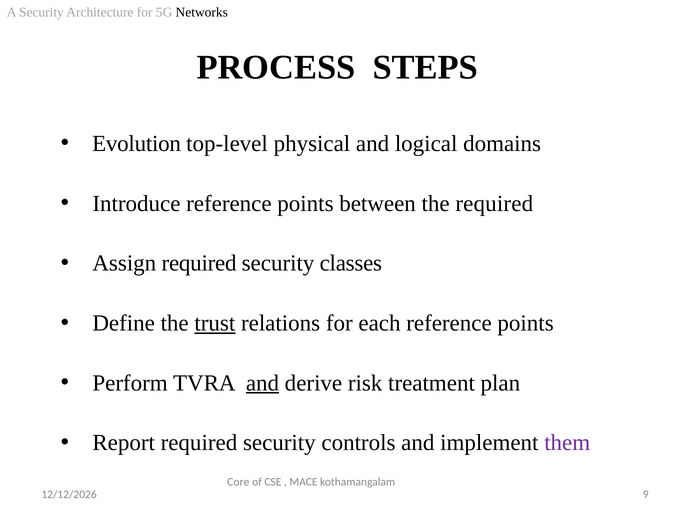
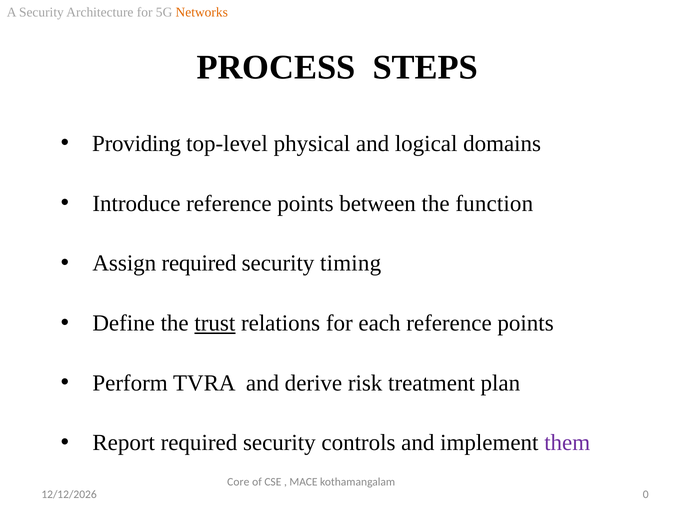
Networks colour: black -> orange
Evolution: Evolution -> Providing
the required: required -> function
classes: classes -> timing
and at (262, 383) underline: present -> none
9: 9 -> 0
